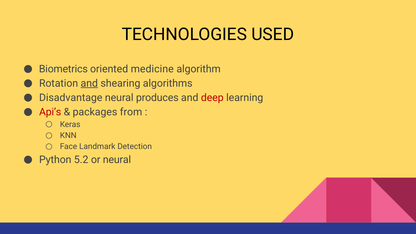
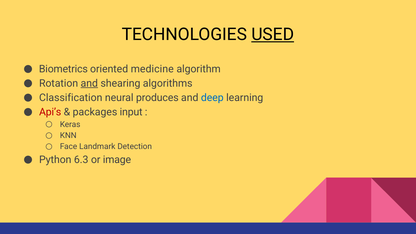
USED underline: none -> present
Disadvantage: Disadvantage -> Classification
deep colour: red -> blue
from: from -> input
5.2: 5.2 -> 6.3
or neural: neural -> image
